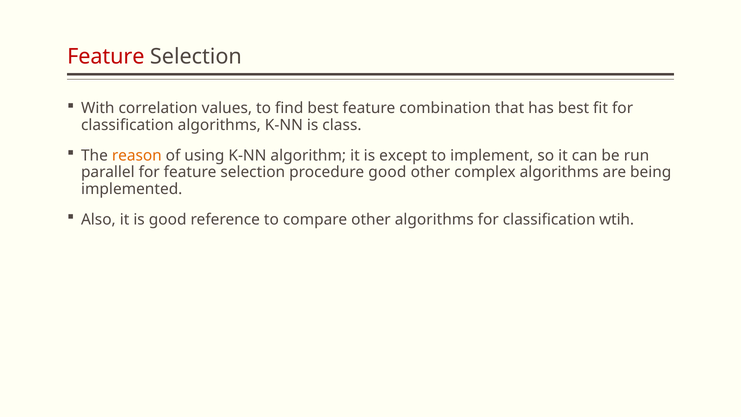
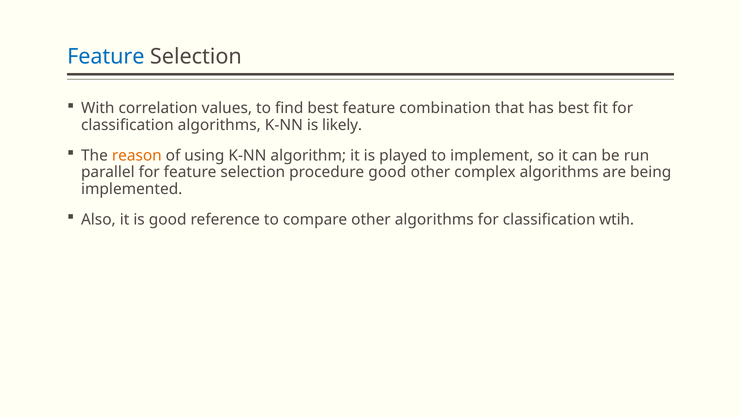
Feature at (106, 57) colour: red -> blue
class: class -> likely
except: except -> played
